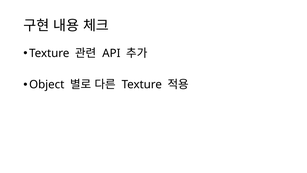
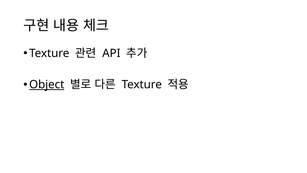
Object underline: none -> present
